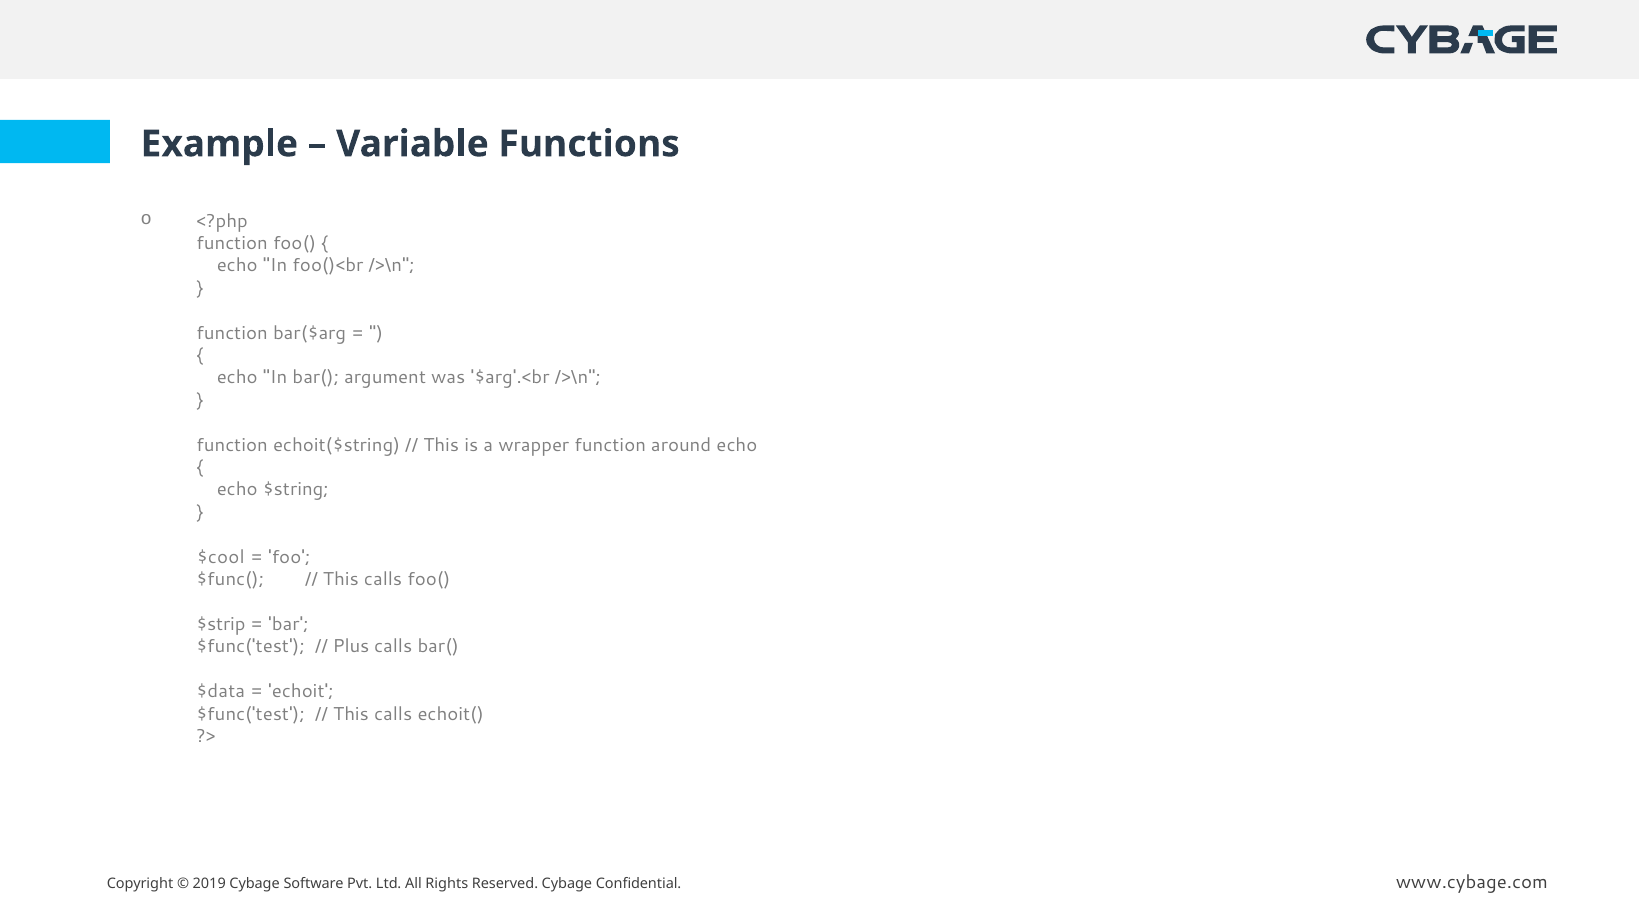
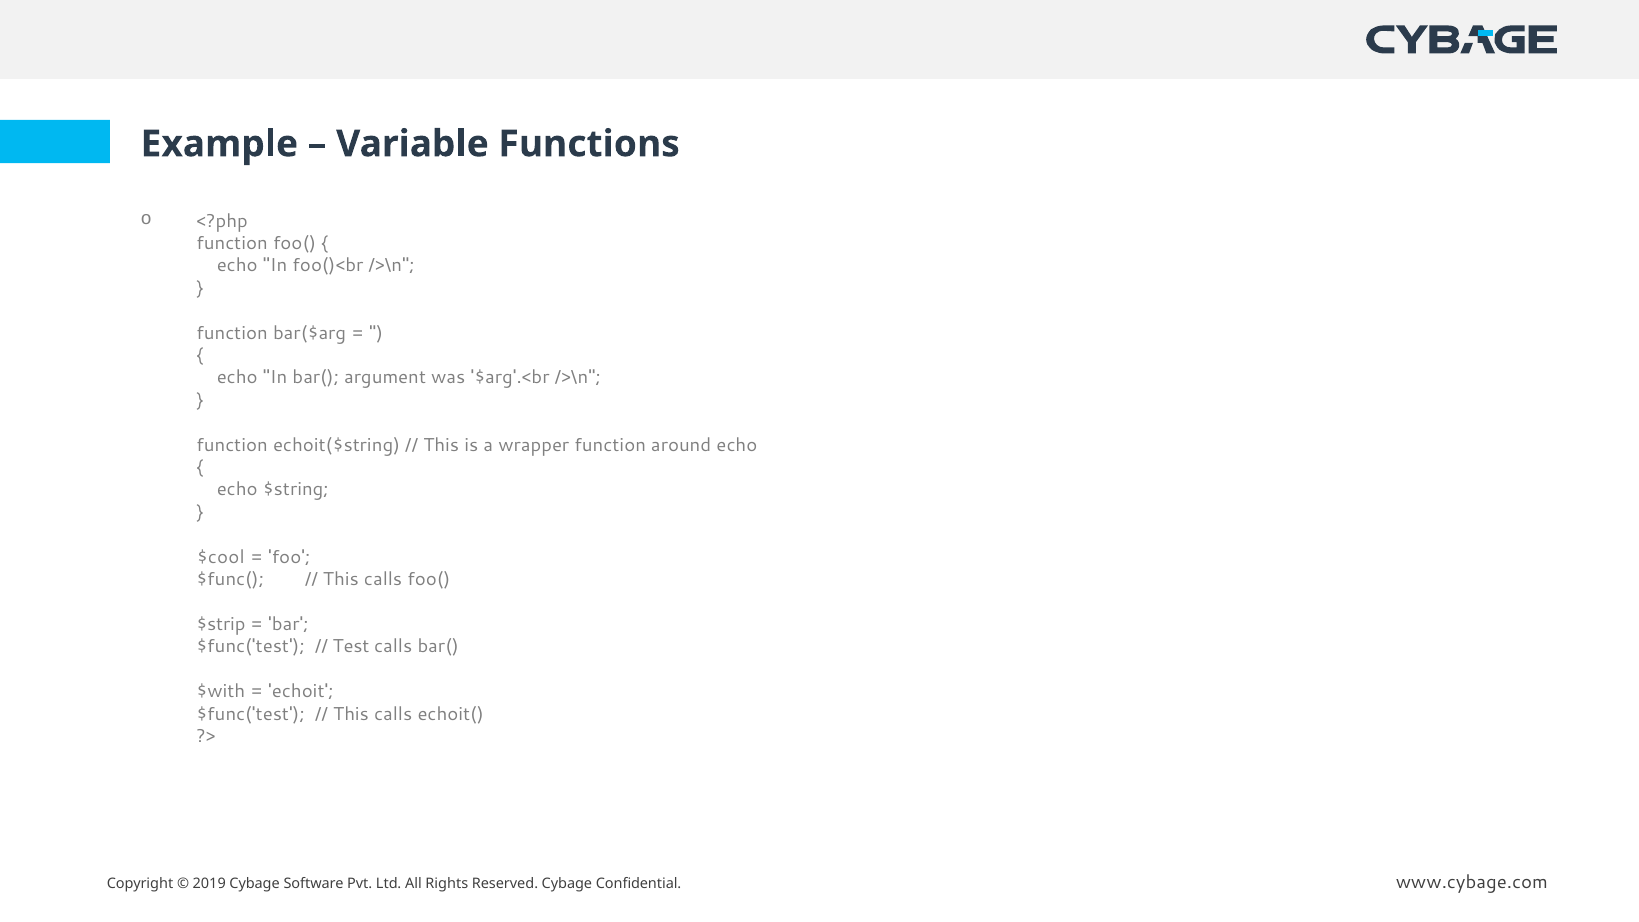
Plus: Plus -> Test
$data: $data -> $with
